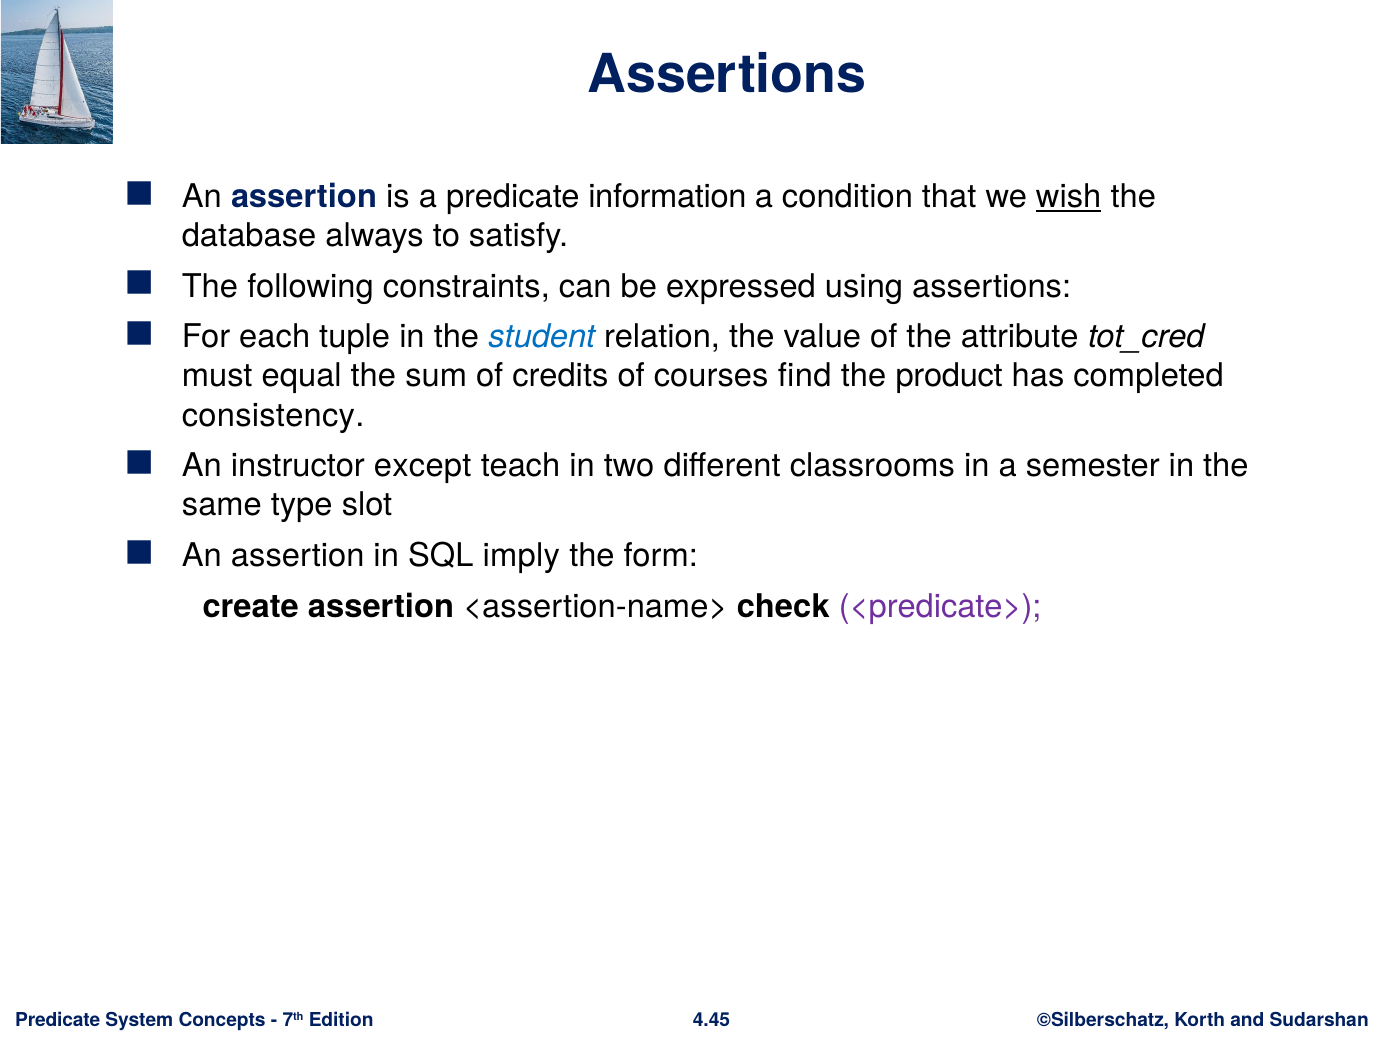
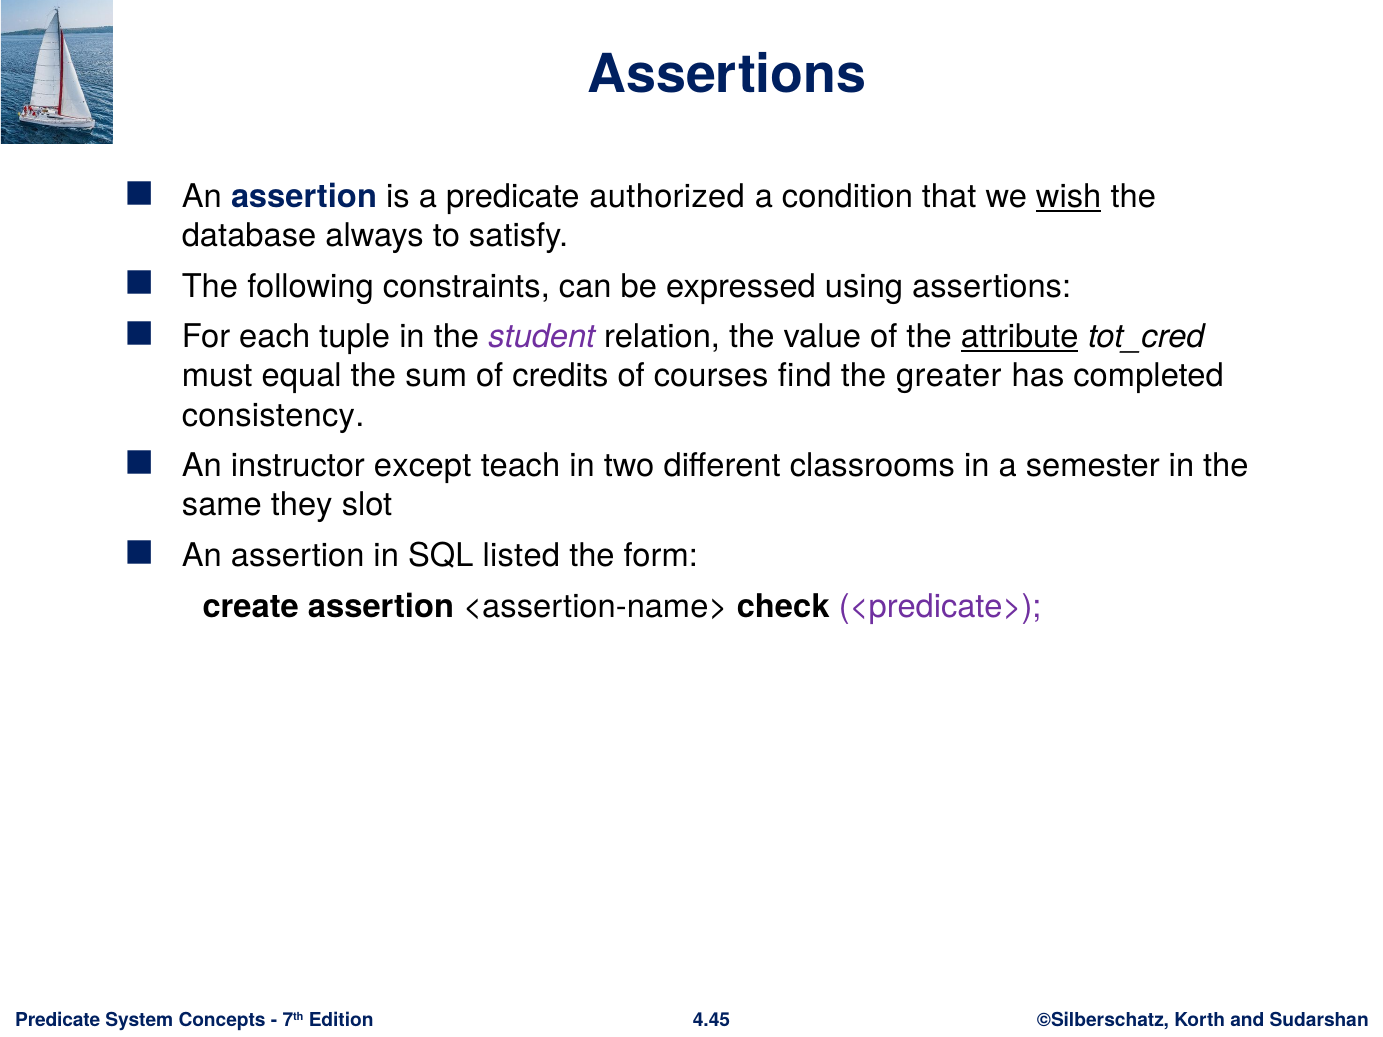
information: information -> authorized
student colour: blue -> purple
attribute underline: none -> present
product: product -> greater
type: type -> they
imply: imply -> listed
